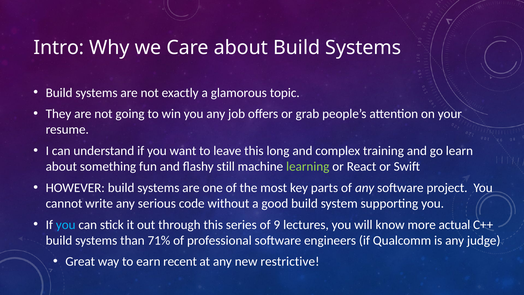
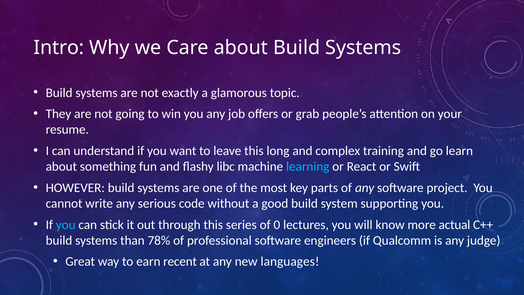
still: still -> libc
learning colour: light green -> light blue
9: 9 -> 0
71%: 71% -> 78%
restrictive: restrictive -> languages
